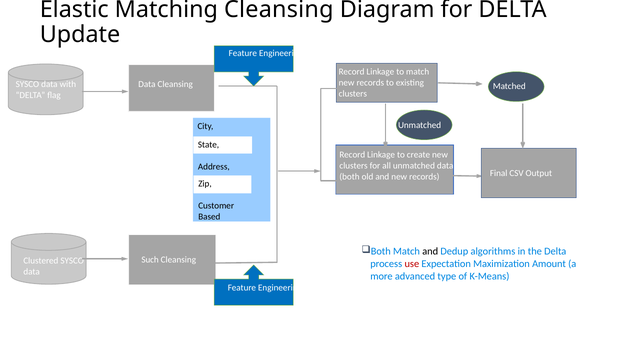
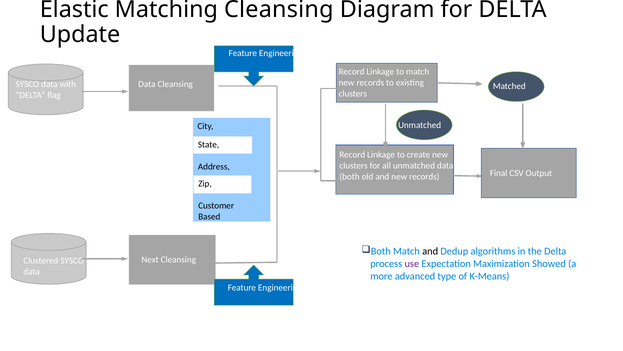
Such: Such -> Next
use colour: red -> purple
Amount: Amount -> Showed
